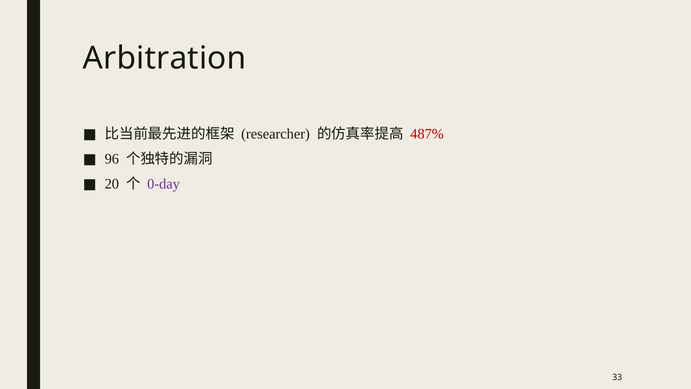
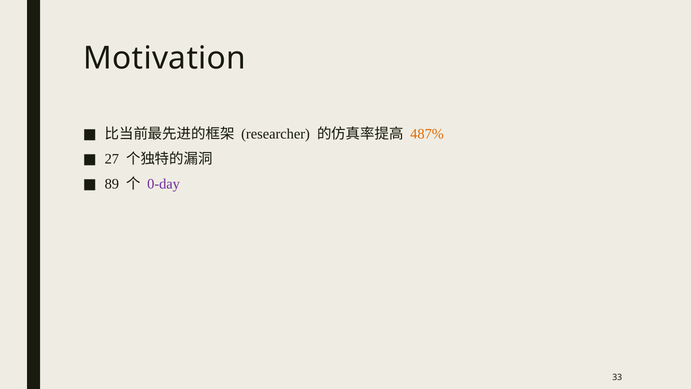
Arbitration: Arbitration -> Motivation
487% colour: red -> orange
96: 96 -> 27
20: 20 -> 89
